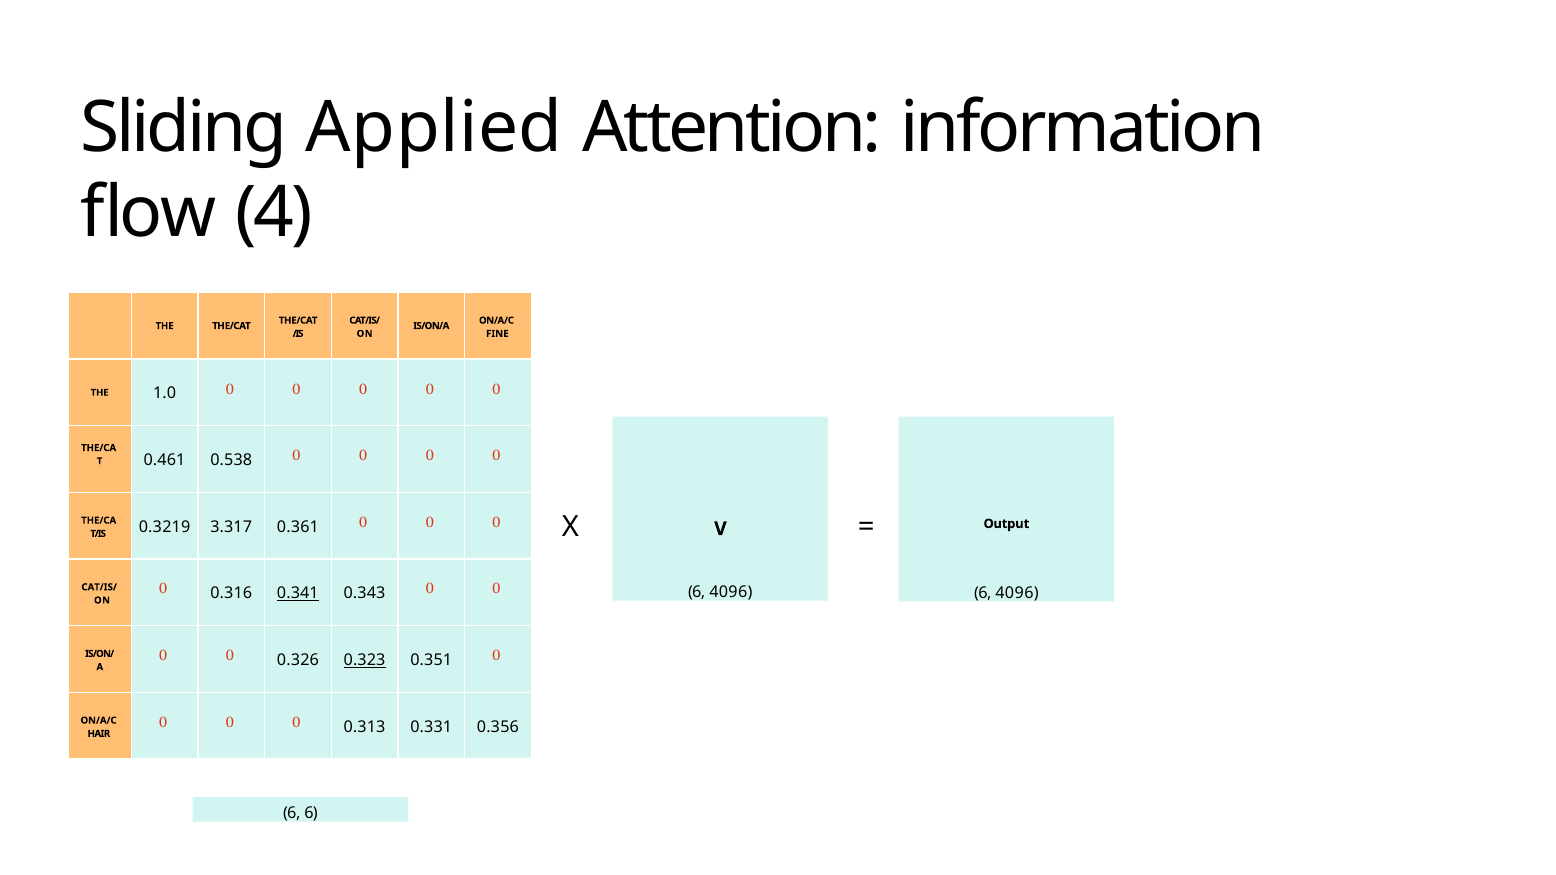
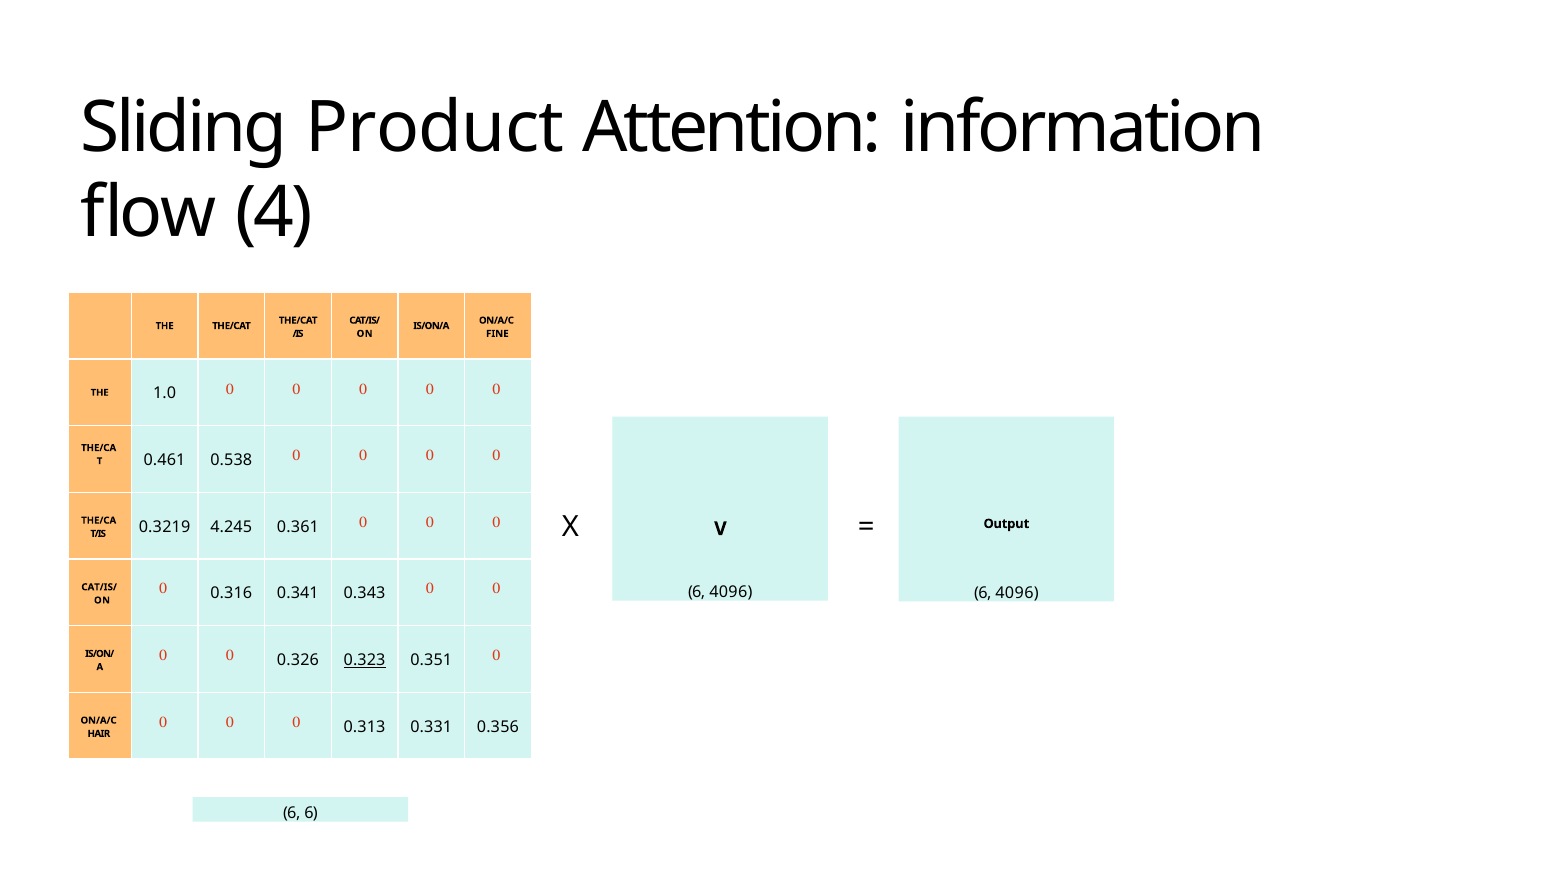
Applied: Applied -> Product
3.317: 3.317 -> 4.245
0.341 underline: present -> none
